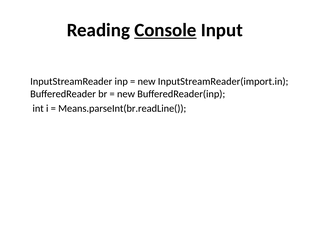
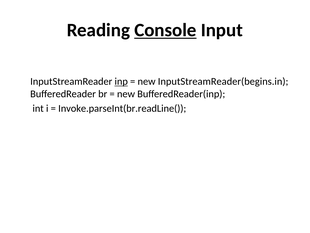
inp underline: none -> present
InputStreamReader(import.in: InputStreamReader(import.in -> InputStreamReader(begins.in
Means.parseInt(br.readLine(: Means.parseInt(br.readLine( -> Invoke.parseInt(br.readLine(
